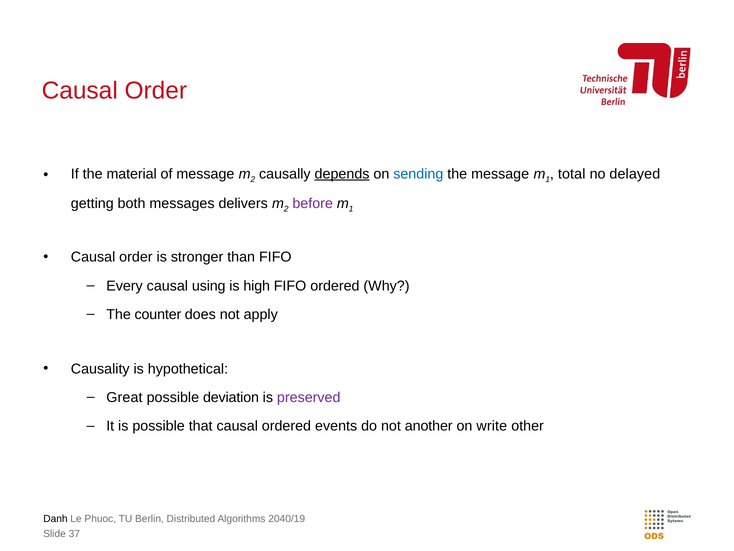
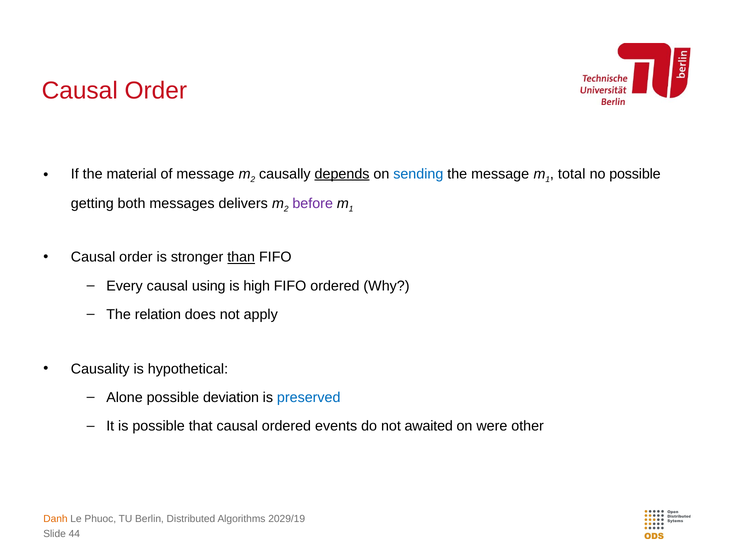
no delayed: delayed -> possible
than underline: none -> present
counter: counter -> relation
Great: Great -> Alone
preserved colour: purple -> blue
another: another -> awaited
write: write -> were
Danh colour: black -> orange
2040/19: 2040/19 -> 2029/19
37: 37 -> 44
